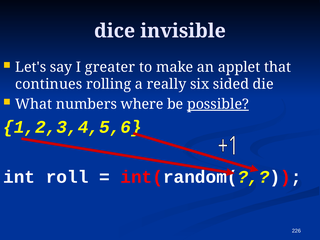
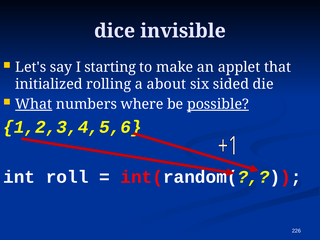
greater: greater -> starting
continues: continues -> initialized
really: really -> about
What underline: none -> present
